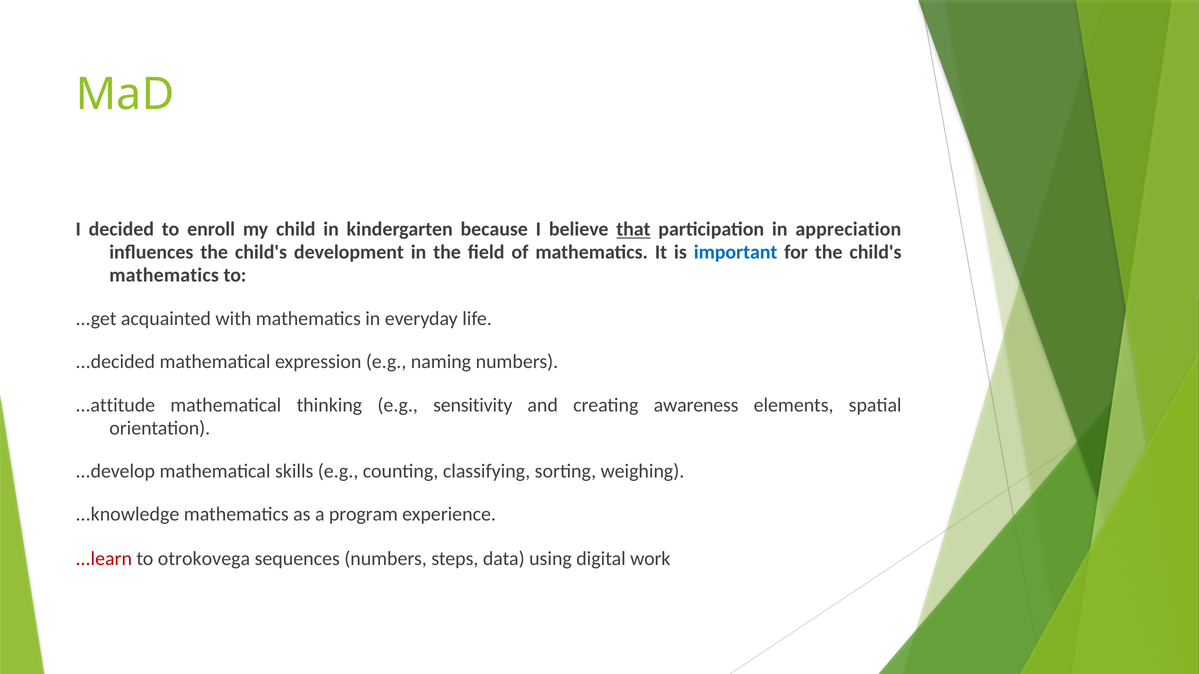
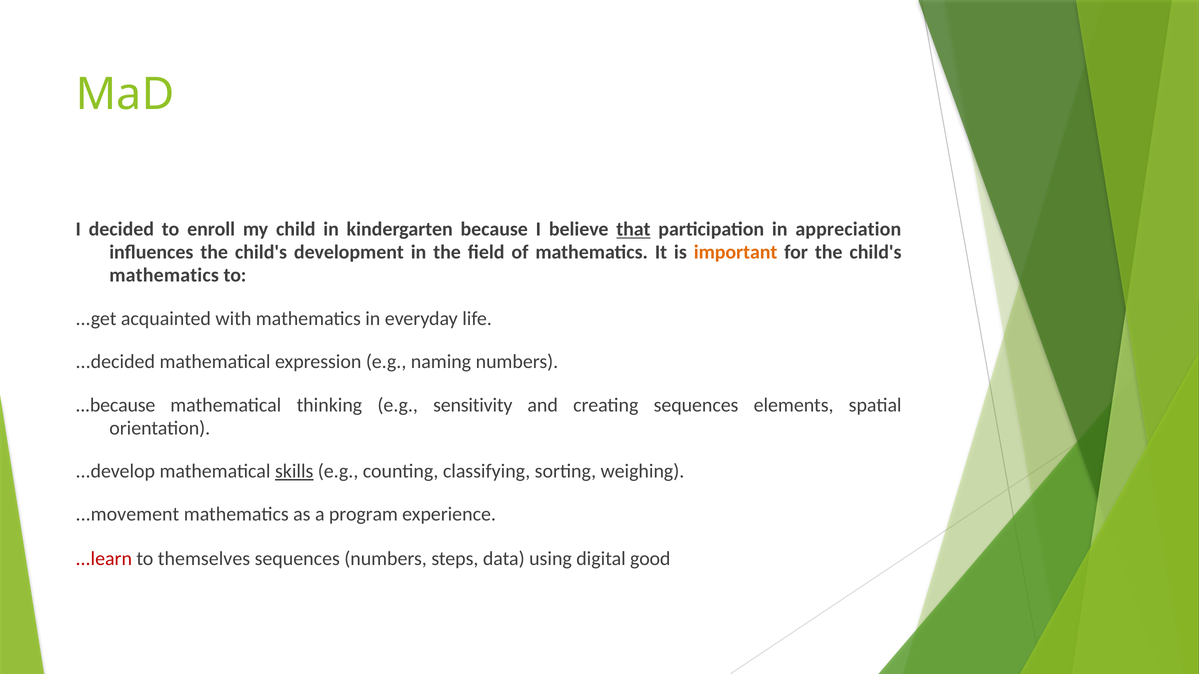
important colour: blue -> orange
...attitude: ...attitude -> ...because
creating awareness: awareness -> sequences
skills underline: none -> present
...knowledge: ...knowledge -> ...movement
otrokovega: otrokovega -> themselves
work: work -> good
